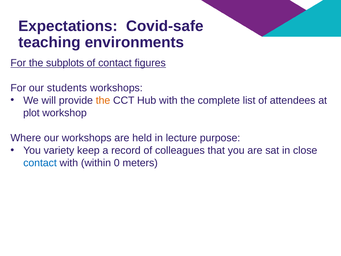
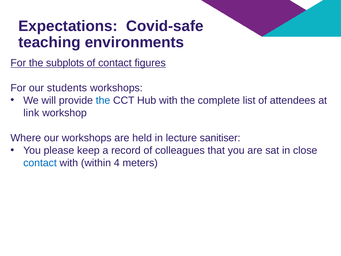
the at (103, 100) colour: orange -> blue
plot: plot -> link
purpose: purpose -> sanitiser
variety: variety -> please
0: 0 -> 4
